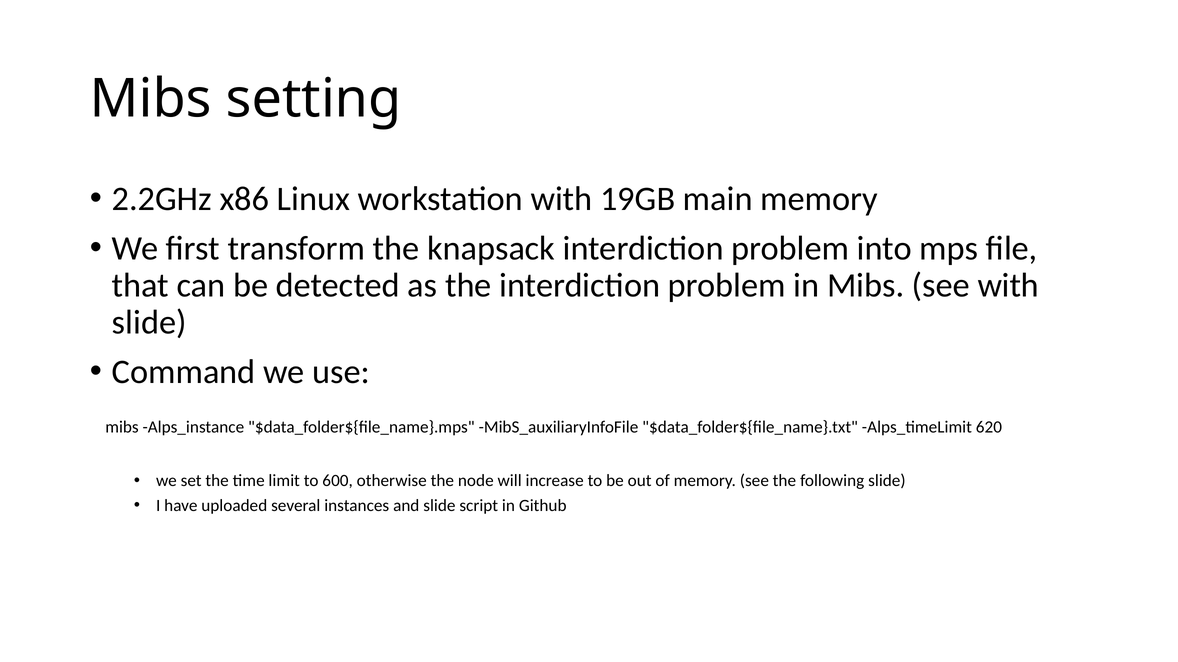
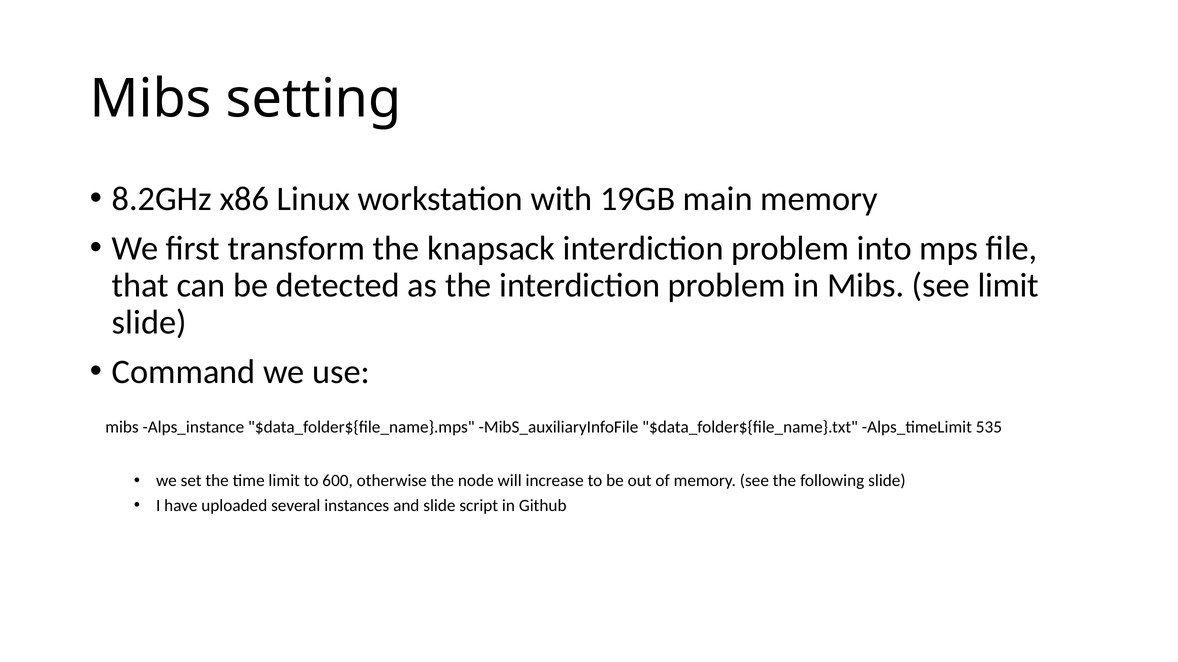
2.2GHz: 2.2GHz -> 8.2GHz
see with: with -> limit
620: 620 -> 535
